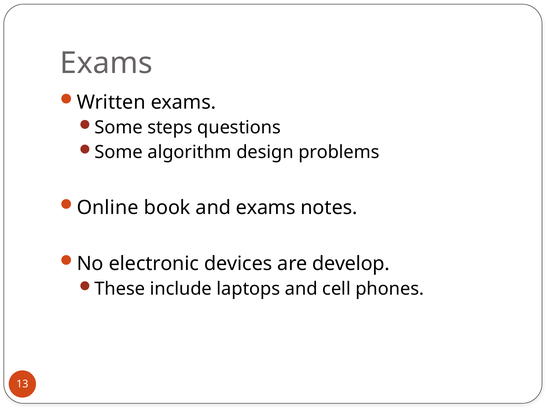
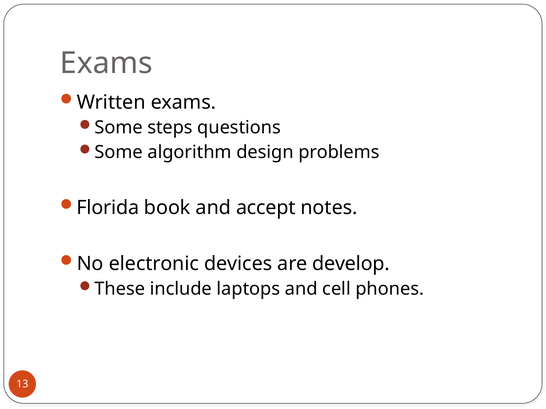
Online: Online -> Florida
and exams: exams -> accept
